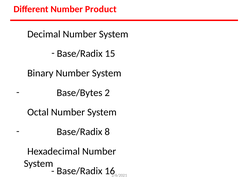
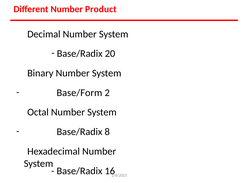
15: 15 -> 20
Base/Bytes: Base/Bytes -> Base/Form
